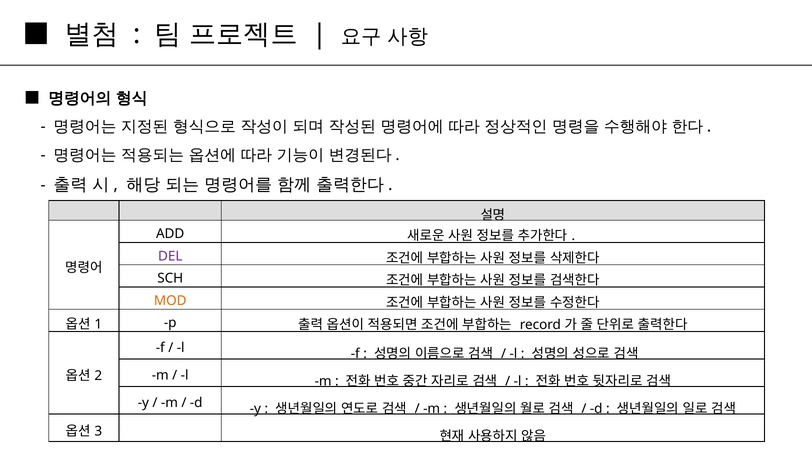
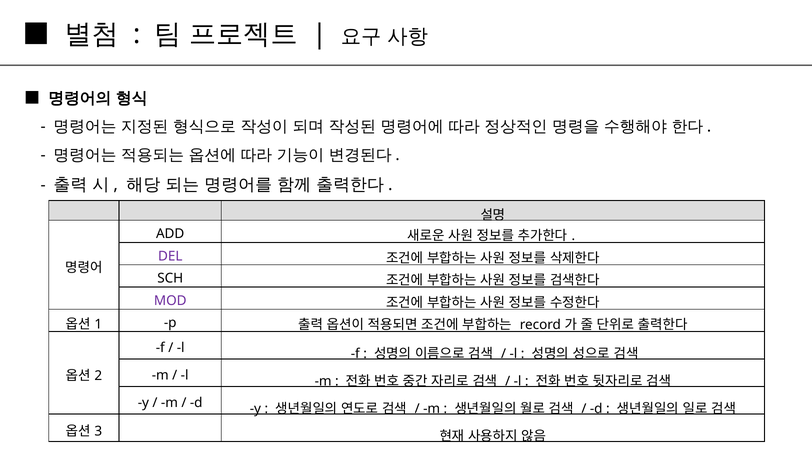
MOD colour: orange -> purple
